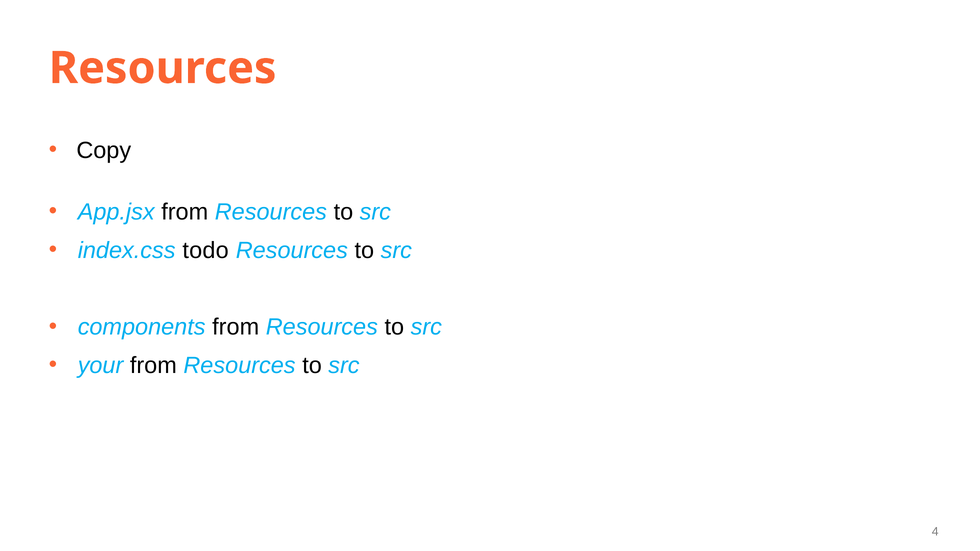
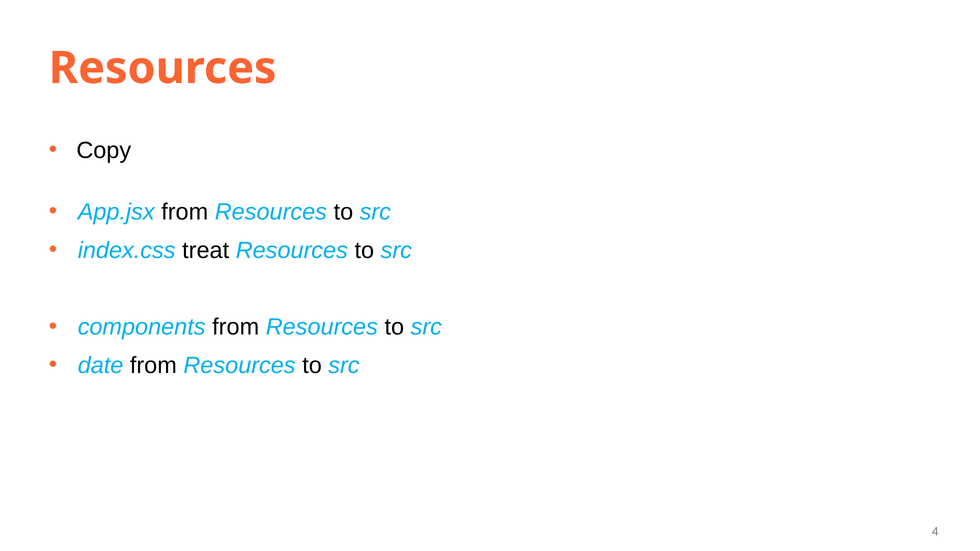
todo: todo -> treat
your: your -> date
